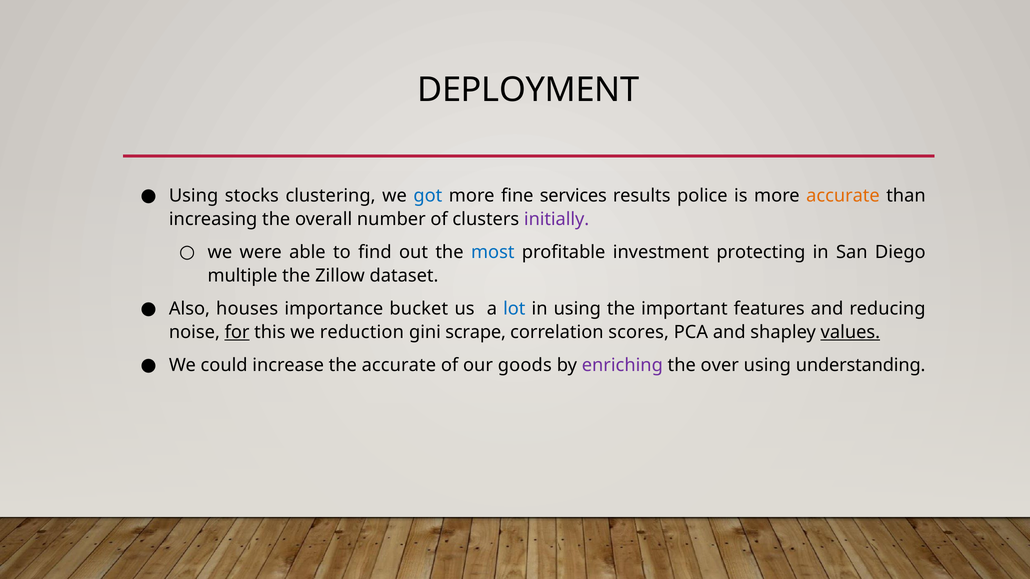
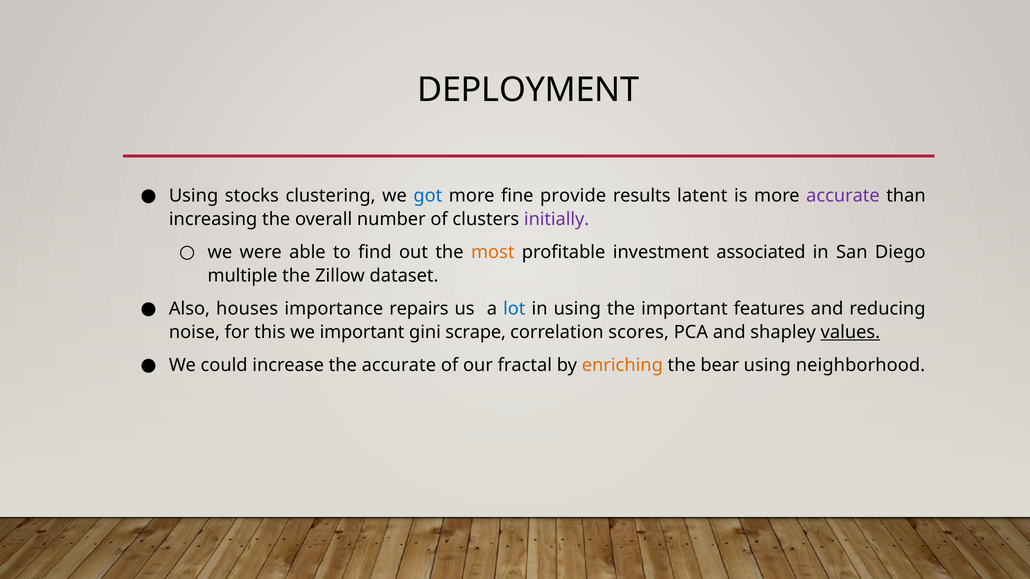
services: services -> provide
police: police -> latent
accurate at (843, 196) colour: orange -> purple
most colour: blue -> orange
protecting: protecting -> associated
bucket: bucket -> repairs
for underline: present -> none
we reduction: reduction -> important
goods: goods -> fractal
enriching colour: purple -> orange
over: over -> bear
understanding: understanding -> neighborhood
